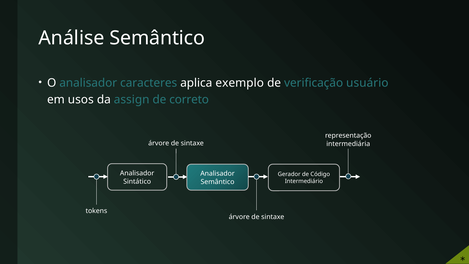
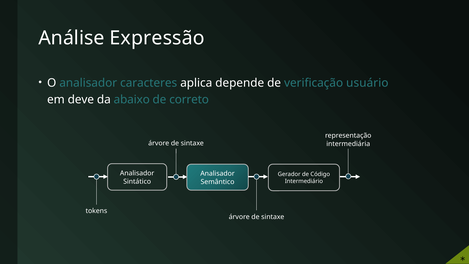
Análise Semântico: Semântico -> Expressão
exemplo: exemplo -> depende
usos: usos -> deve
assign: assign -> abaixo
